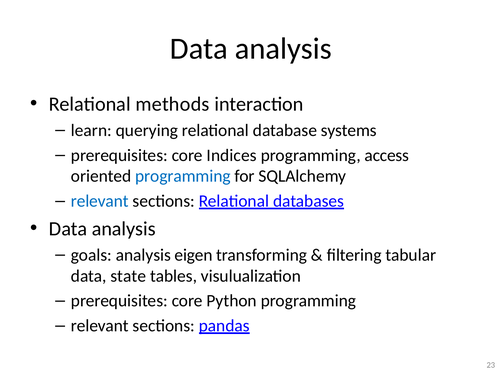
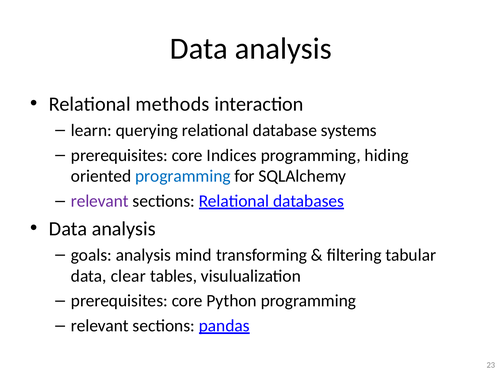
access: access -> hiding
relevant at (100, 201) colour: blue -> purple
eigen: eigen -> mind
state: state -> clear
